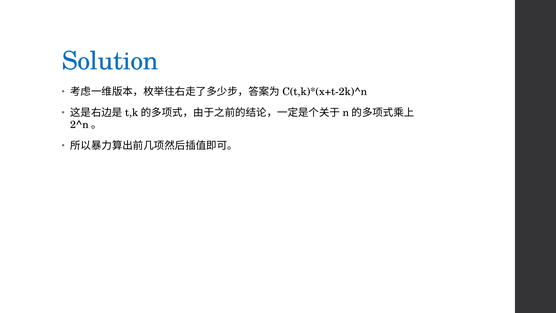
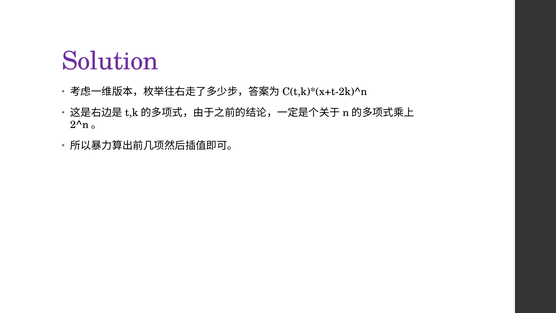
Solution colour: blue -> purple
